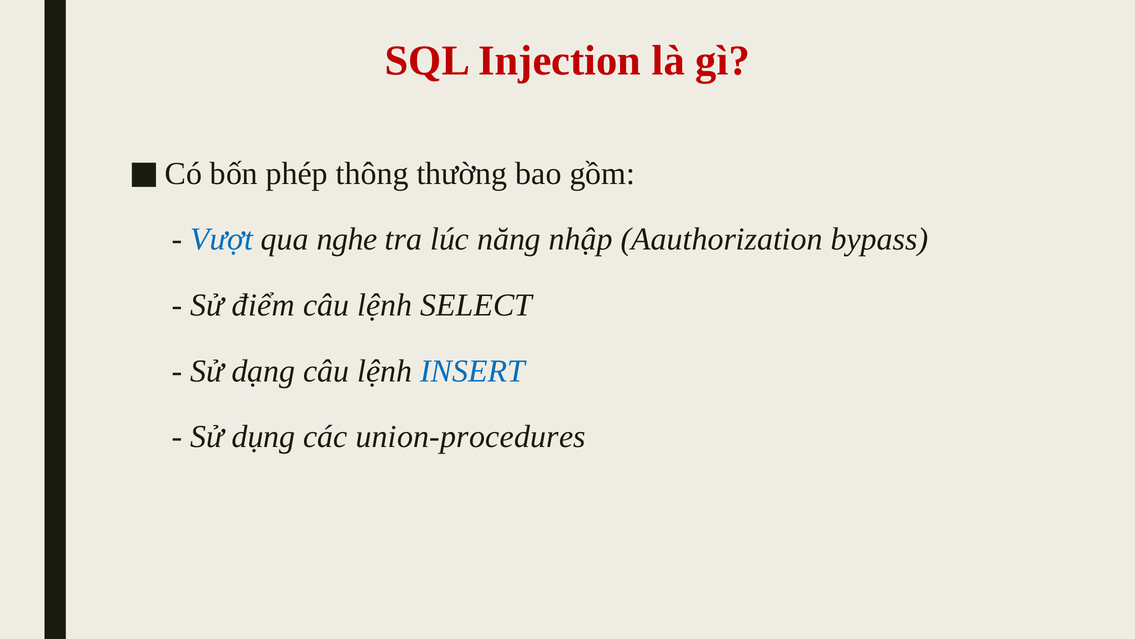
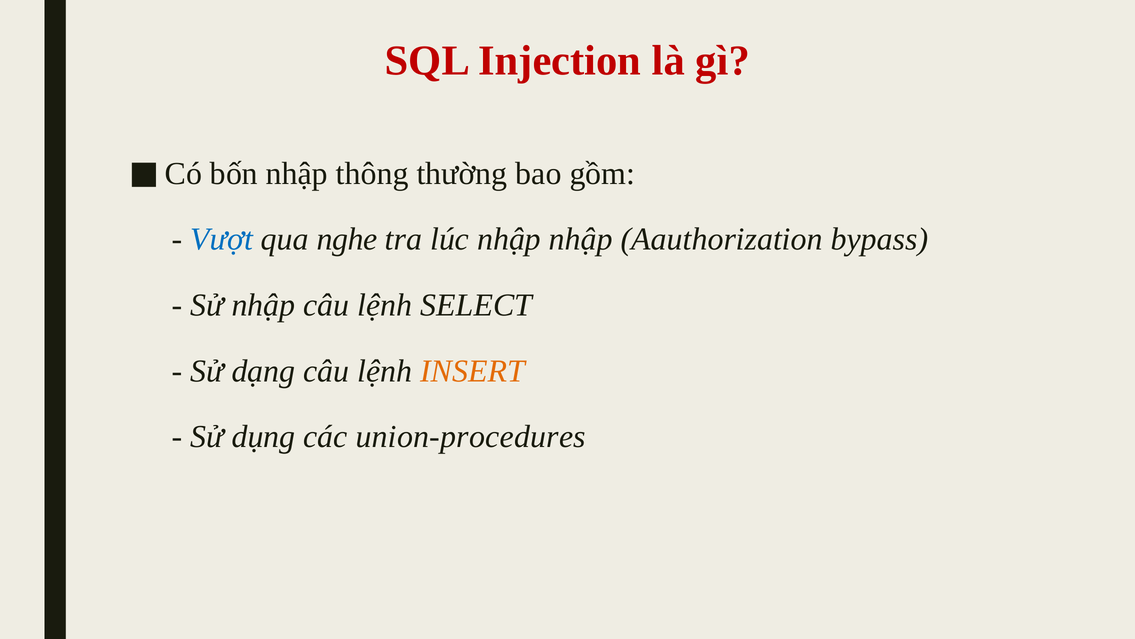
bốn phép: phép -> nhập
lúc năng: năng -> nhập
Sử điểm: điểm -> nhập
INSERT colour: blue -> orange
